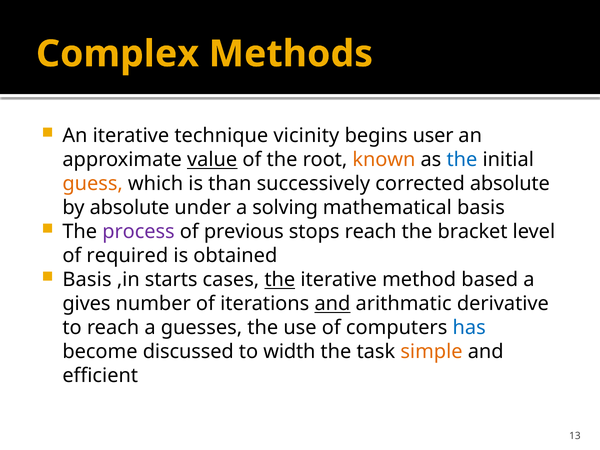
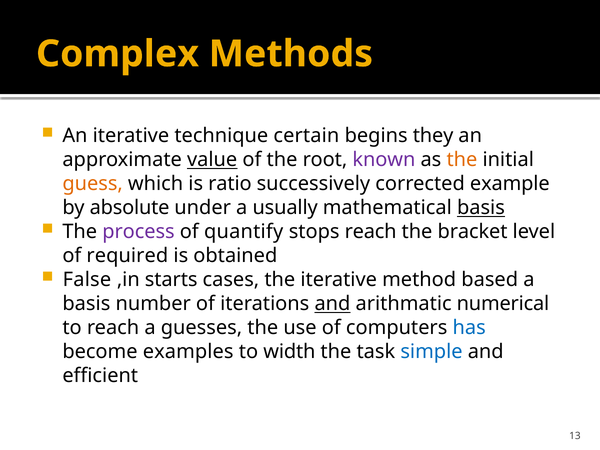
vicinity: vicinity -> certain
user: user -> they
known colour: orange -> purple
the at (462, 160) colour: blue -> orange
than: than -> ratio
corrected absolute: absolute -> example
solving: solving -> usually
basis at (481, 208) underline: none -> present
previous: previous -> quantify
Basis at (87, 280): Basis -> False
the at (280, 280) underline: present -> none
gives at (86, 304): gives -> basis
derivative: derivative -> numerical
discussed: discussed -> examples
simple colour: orange -> blue
